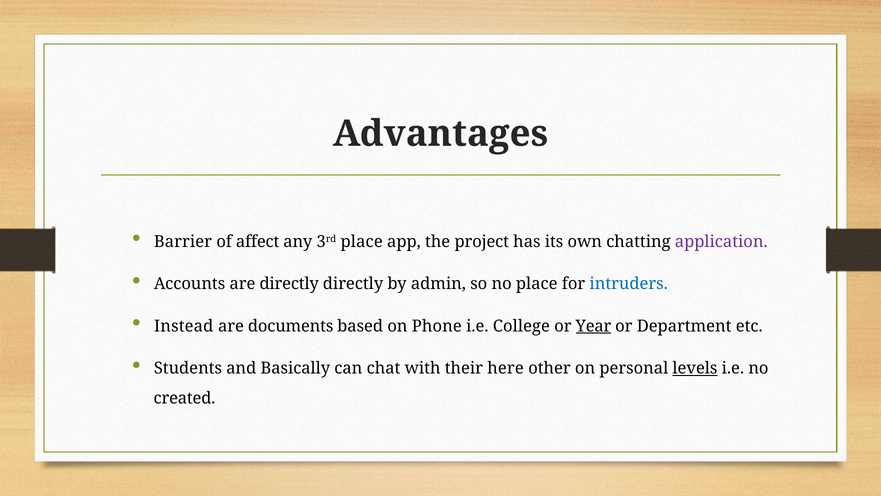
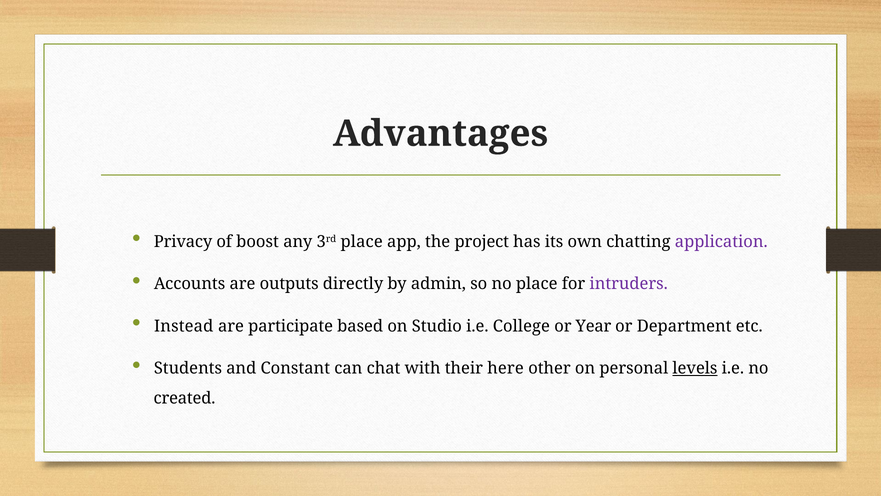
Barrier: Barrier -> Privacy
affect: affect -> boost
are directly: directly -> outputs
intruders colour: blue -> purple
documents: documents -> participate
Phone: Phone -> Studio
Year underline: present -> none
Basically: Basically -> Constant
